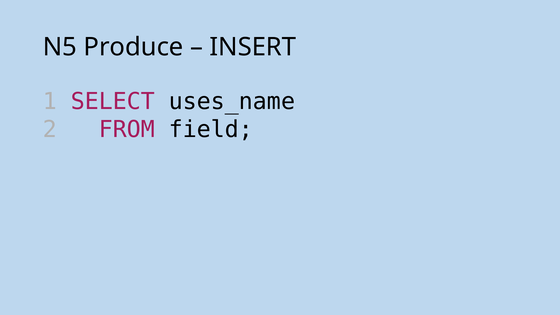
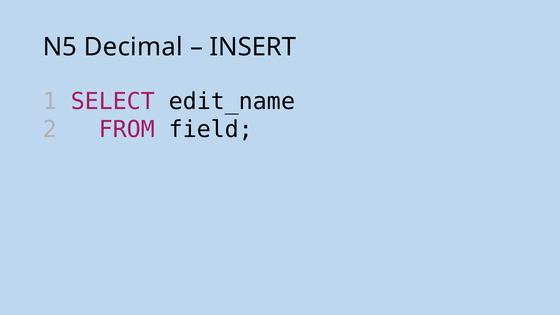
Produce: Produce -> Decimal
uses_name: uses_name -> edit_name
